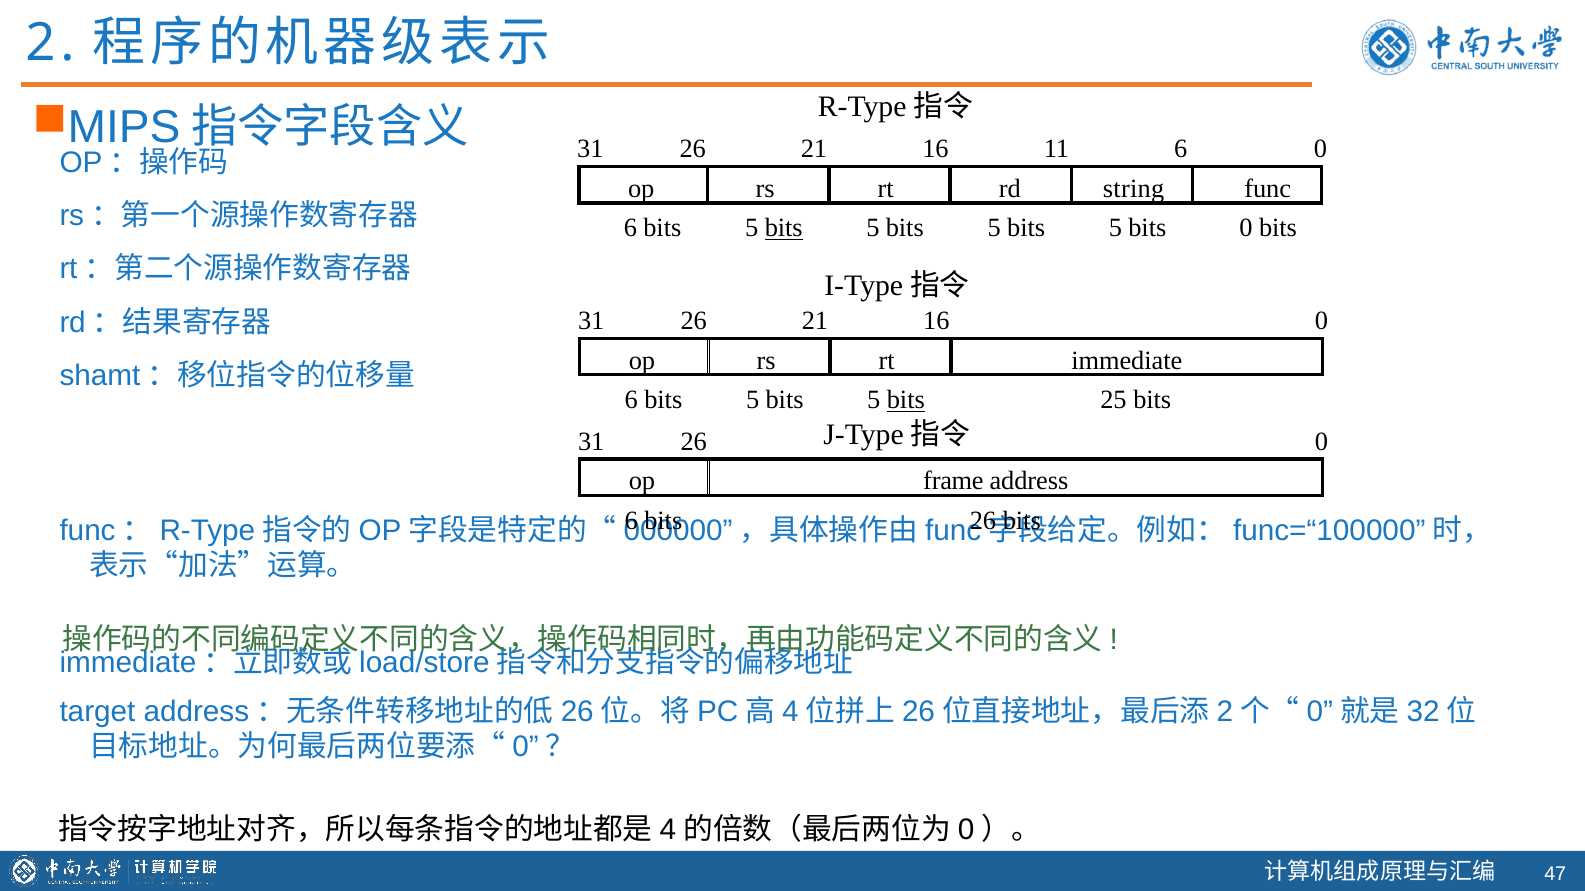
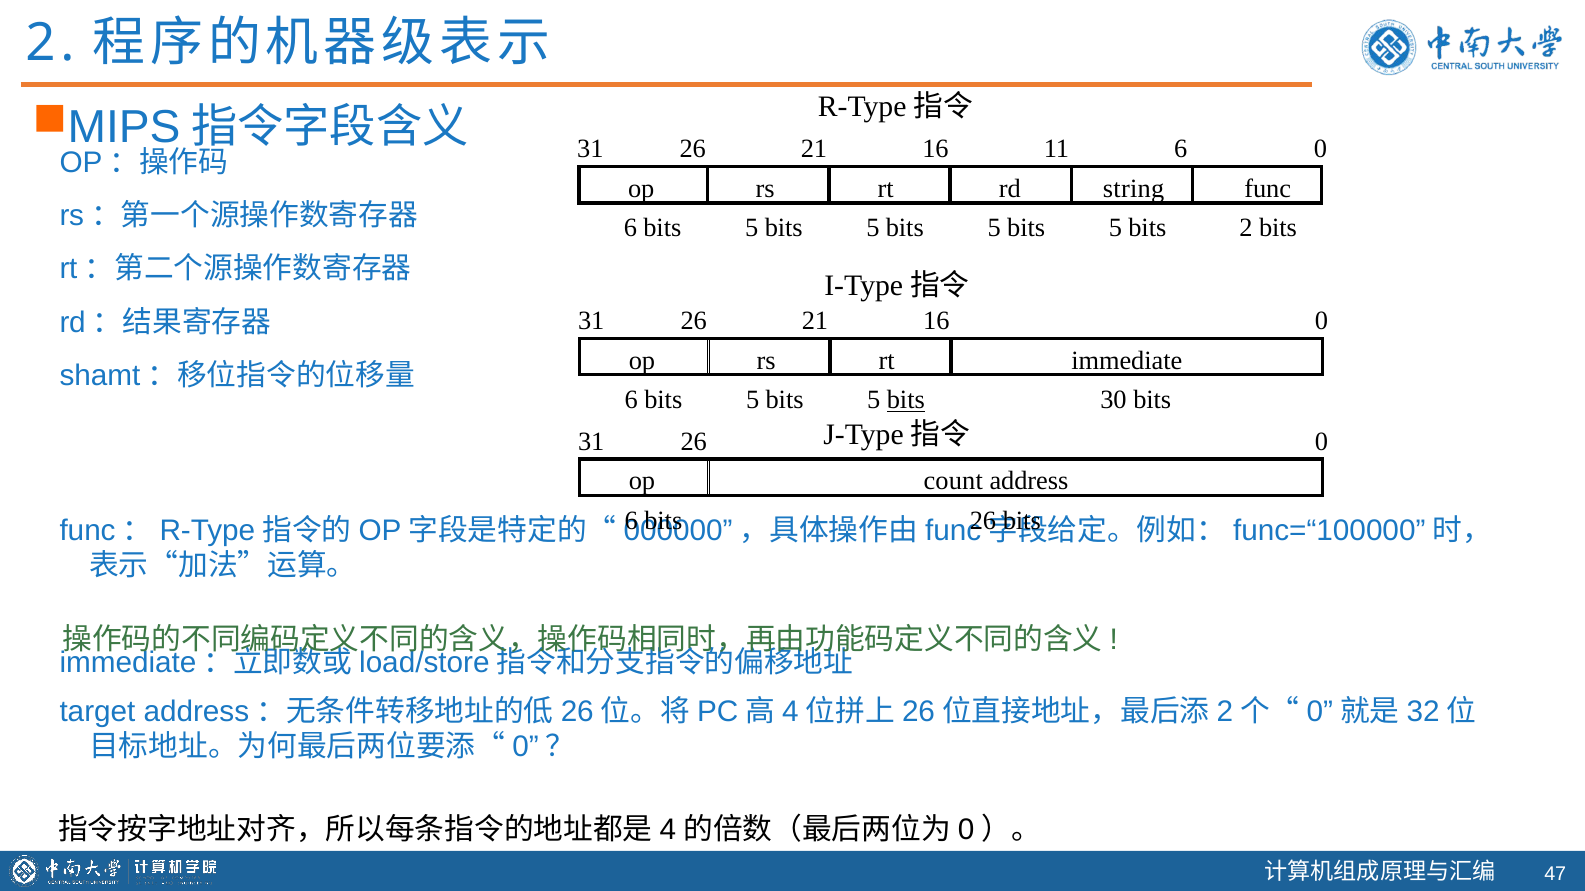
bits at (784, 228) underline: present -> none
bits 0: 0 -> 2
25: 25 -> 30
frame: frame -> count
